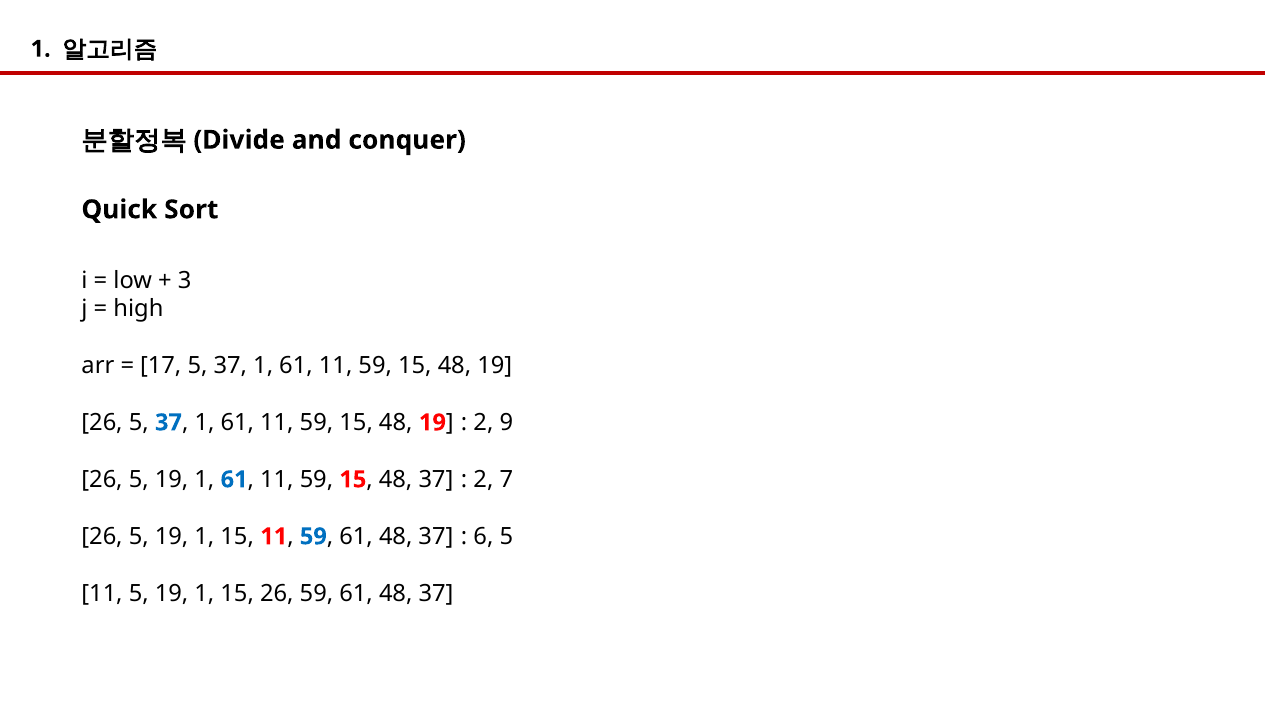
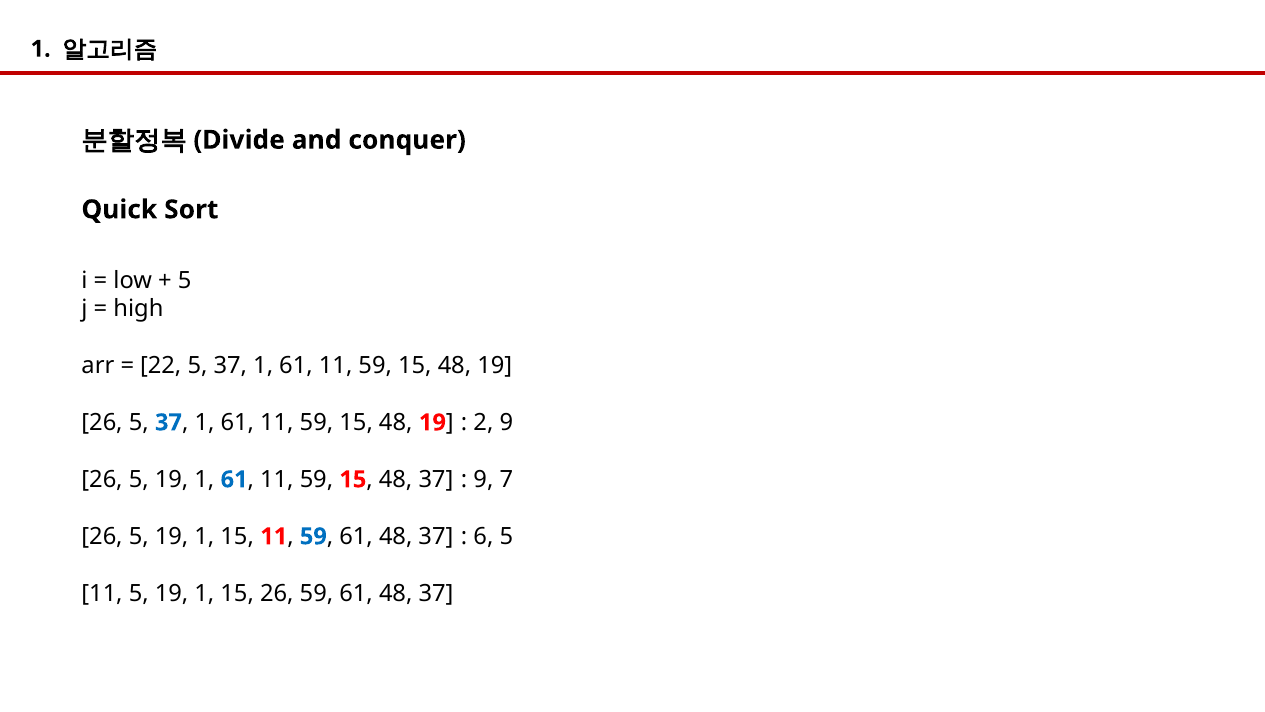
3 at (185, 280): 3 -> 5
17: 17 -> 22
2 at (483, 479): 2 -> 9
